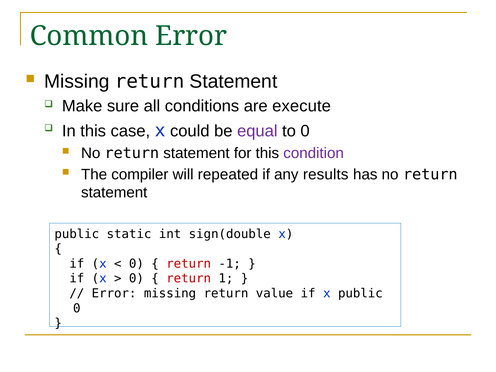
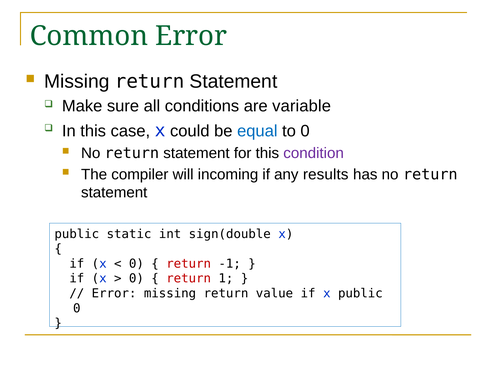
execute: execute -> variable
equal colour: purple -> blue
repeated: repeated -> incoming
